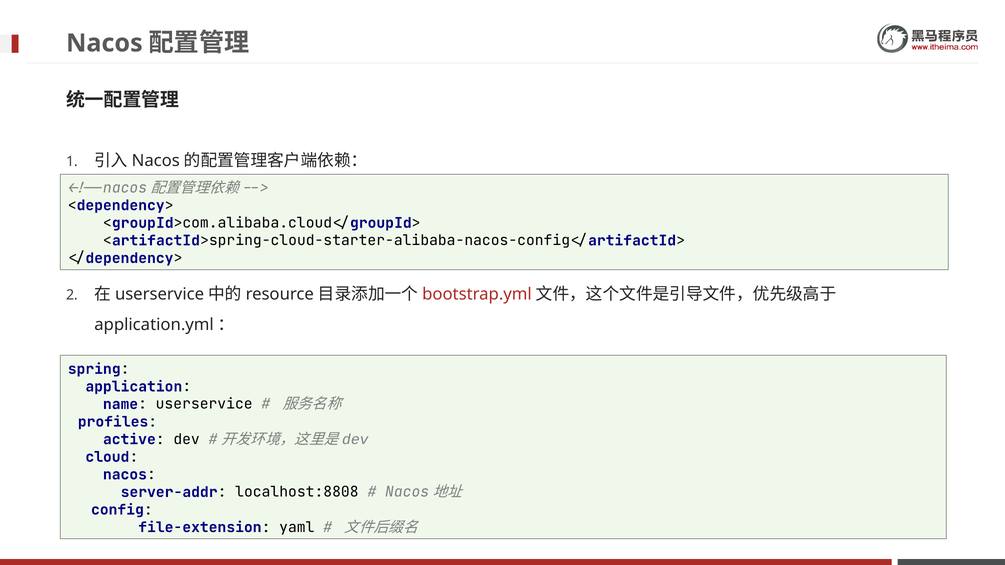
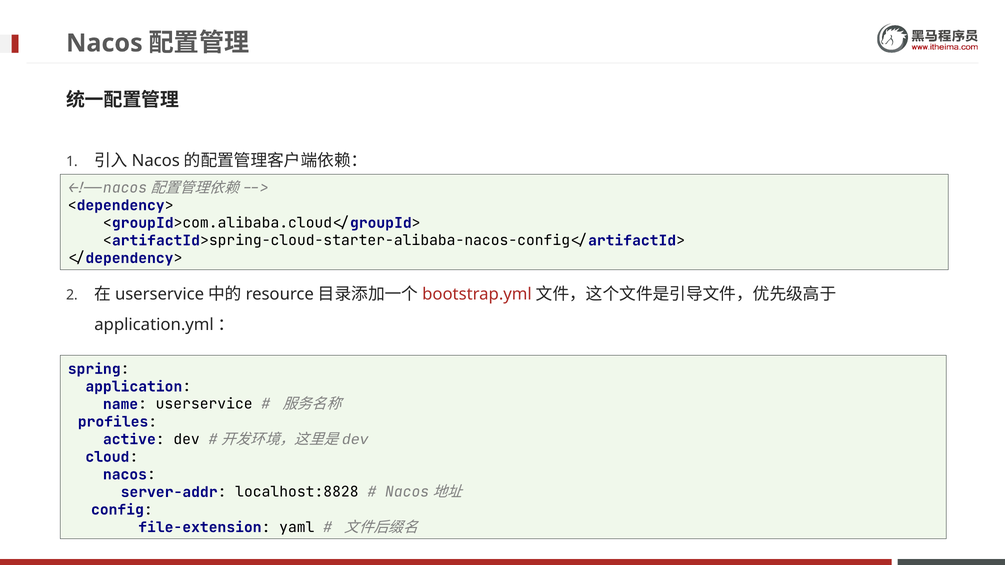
localhost:8808: localhost:8808 -> localhost:8828
